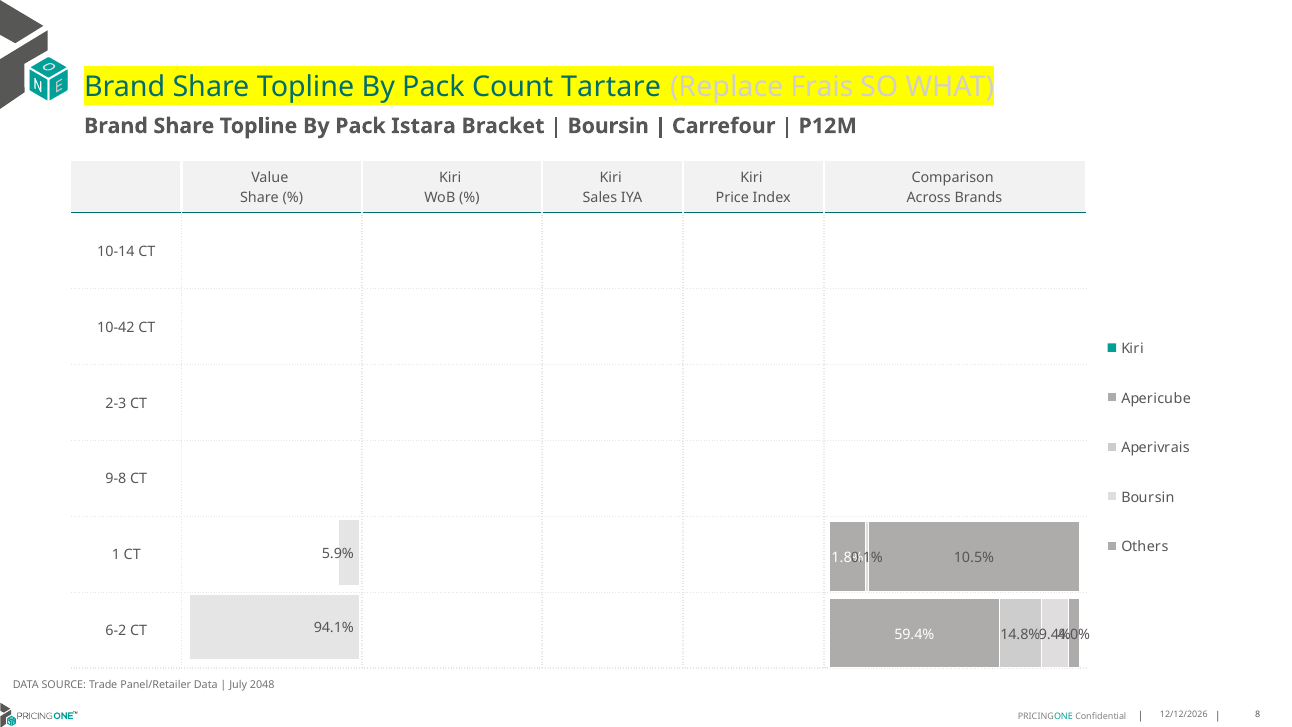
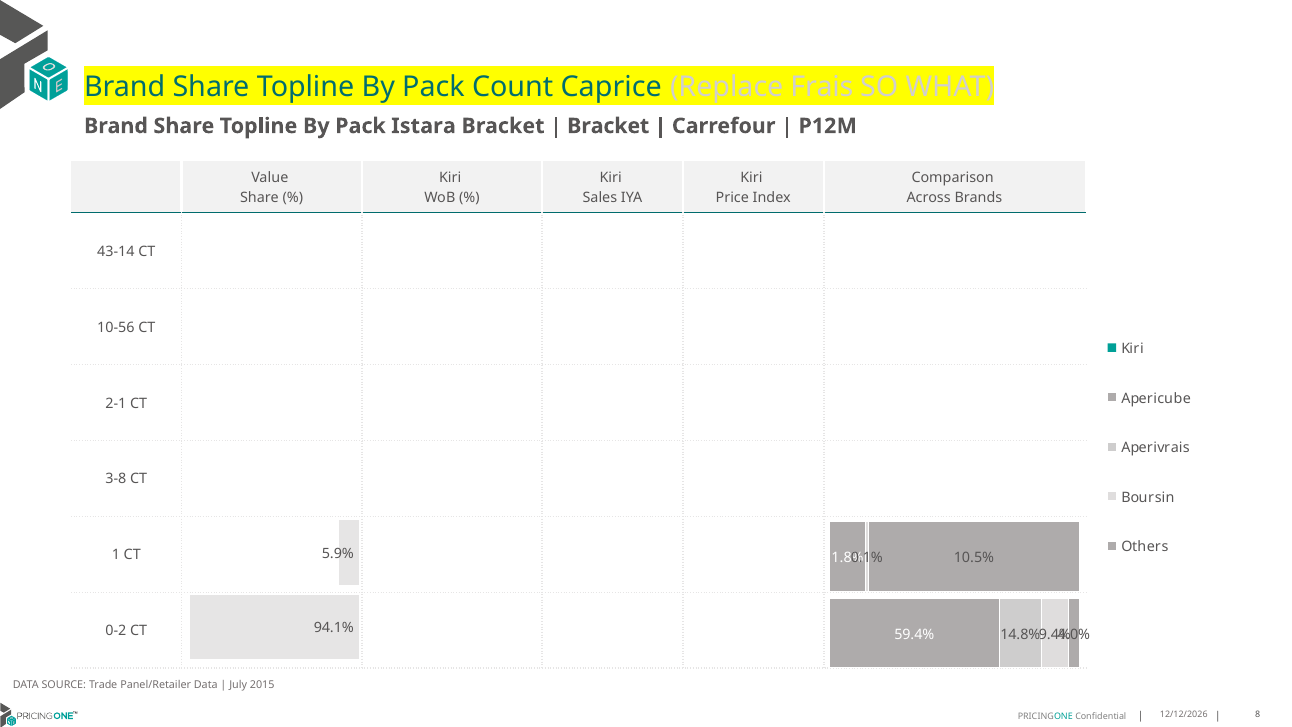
Tartare: Tartare -> Caprice
Boursin at (608, 126): Boursin -> Bracket
10-14: 10-14 -> 43-14
10-42: 10-42 -> 10-56
2-3: 2-3 -> 2-1
9-8: 9-8 -> 3-8
6-2: 6-2 -> 0-2
2048: 2048 -> 2015
